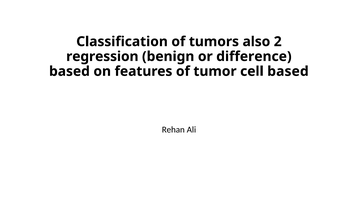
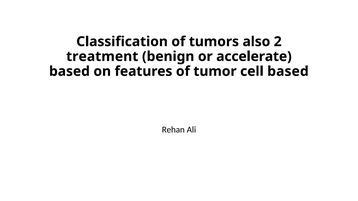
regression: regression -> treatment
difference: difference -> accelerate
